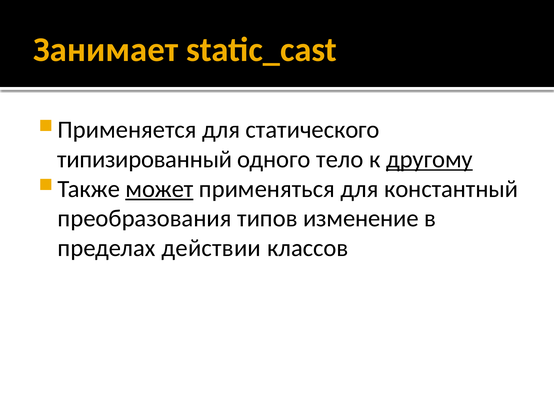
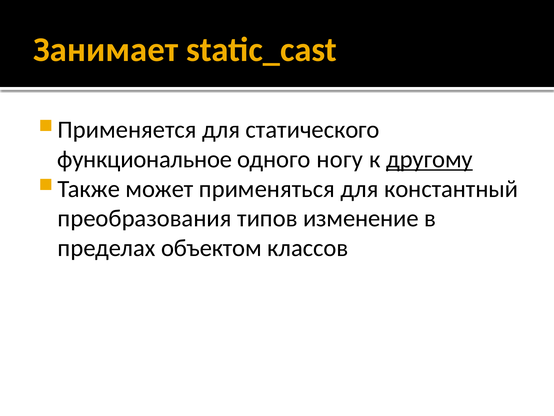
типизированный: типизированный -> функциональное
тело: тело -> ногу
может underline: present -> none
действии: действии -> объектом
